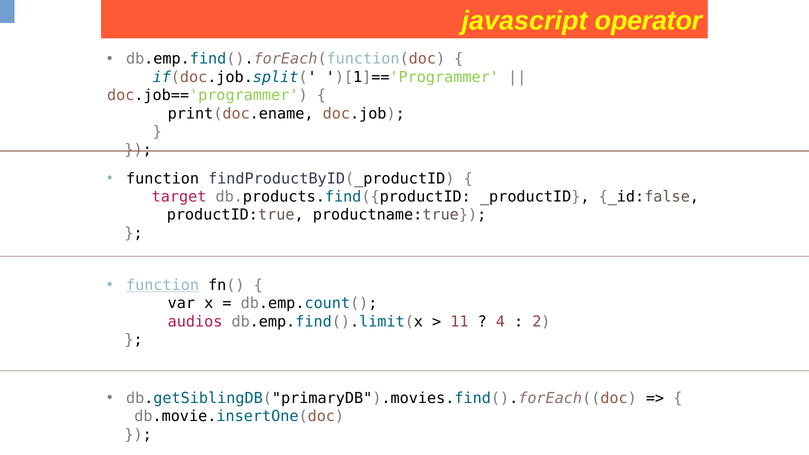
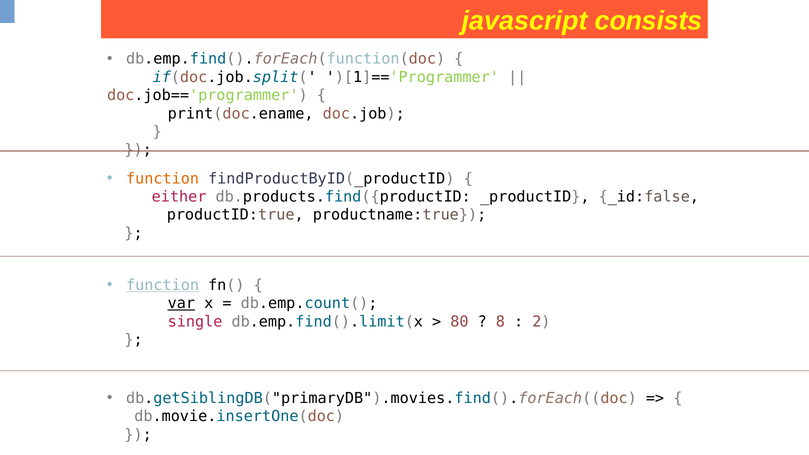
operator: operator -> consists
function at (163, 179) colour: black -> orange
target: target -> either
var underline: none -> present
audios: audios -> single
11: 11 -> 80
4: 4 -> 8
